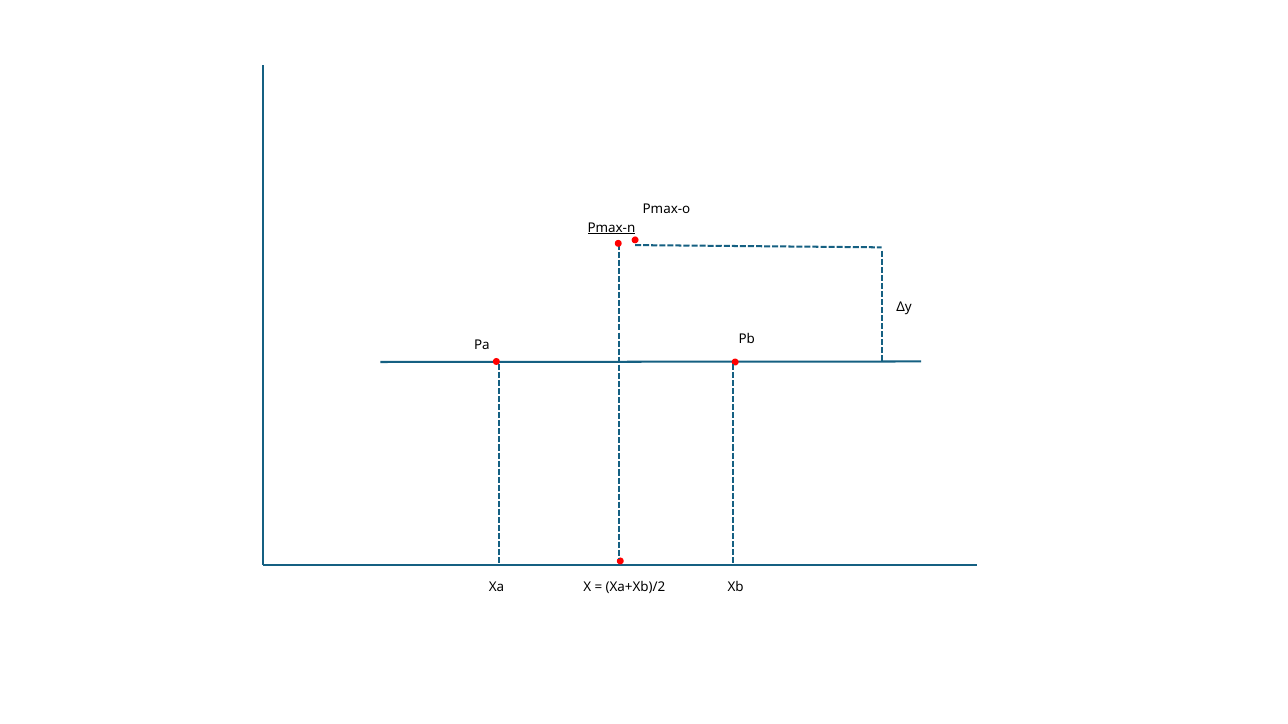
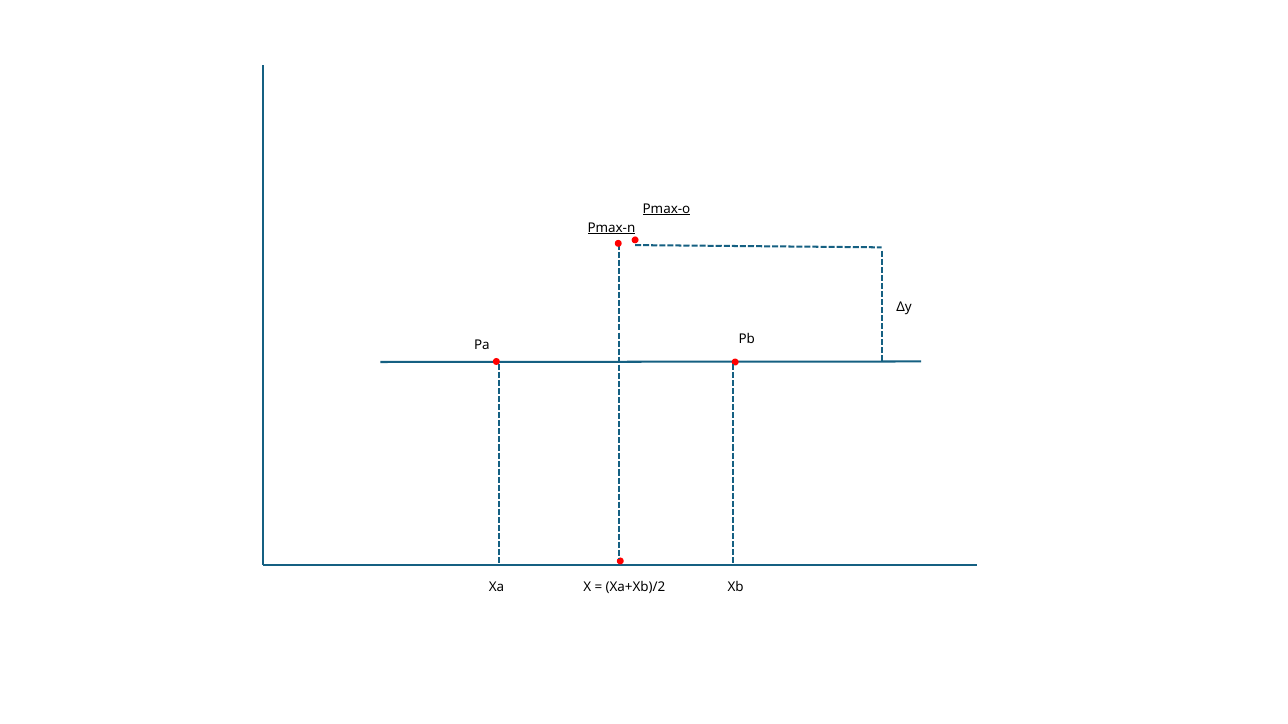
Pmax-o underline: none -> present
